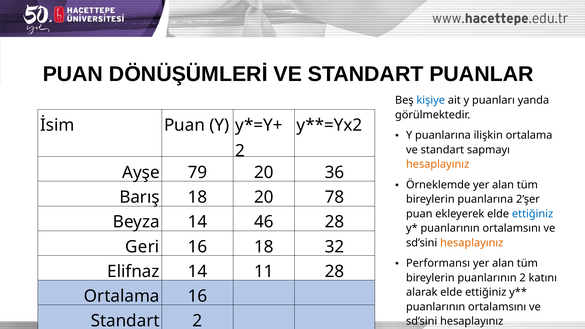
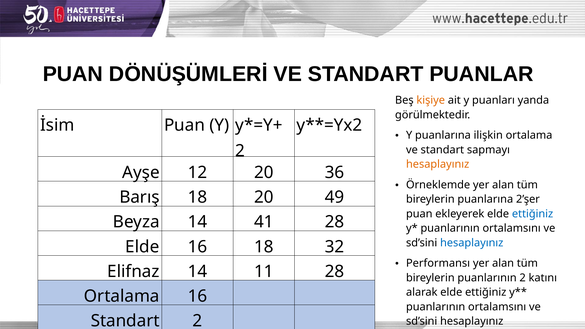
kişiye colour: blue -> orange
79: 79 -> 12
78: 78 -> 49
46: 46 -> 41
hesaplayınız at (472, 243) colour: orange -> blue
Geri at (142, 247): Geri -> Elde
